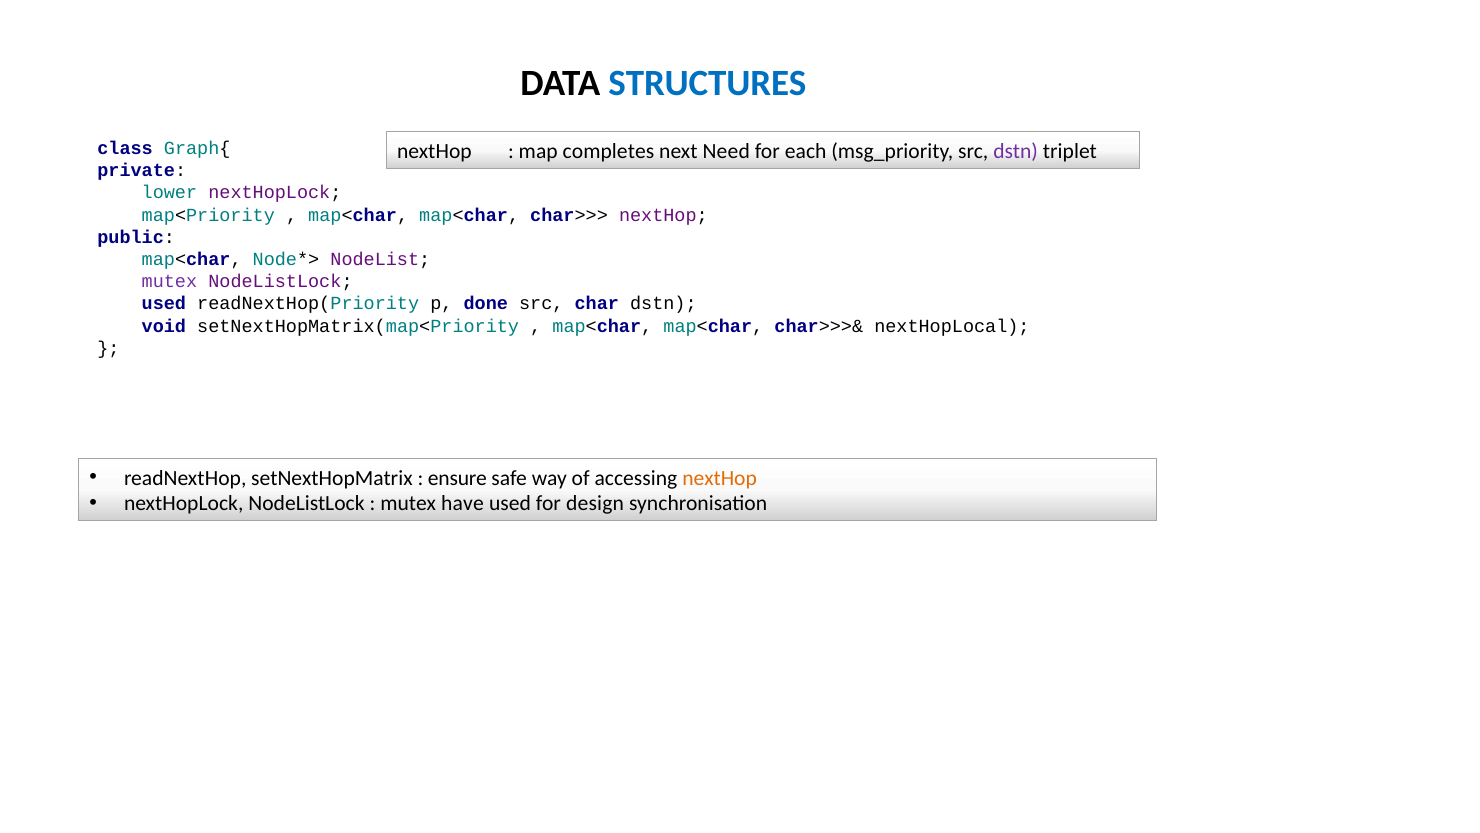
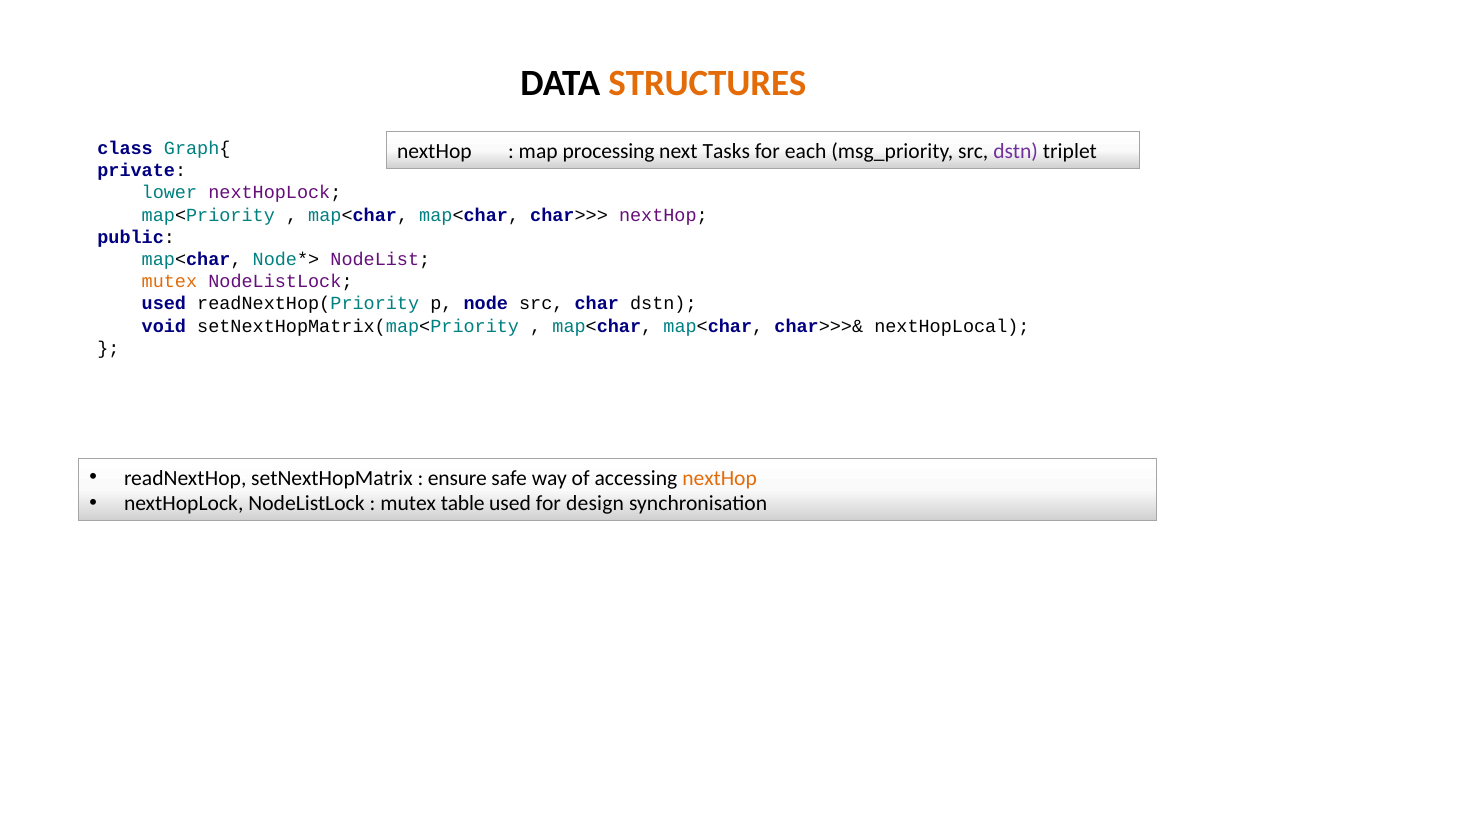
STRUCTURES colour: blue -> orange
completes: completes -> processing
Need: Need -> Tasks
mutex at (169, 281) colour: purple -> orange
done: done -> node
have: have -> table
